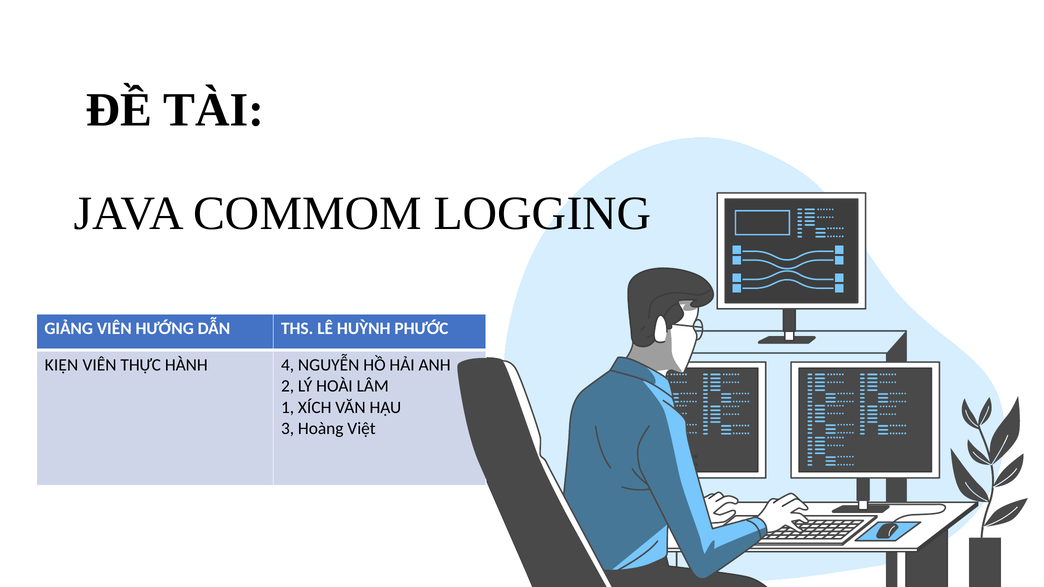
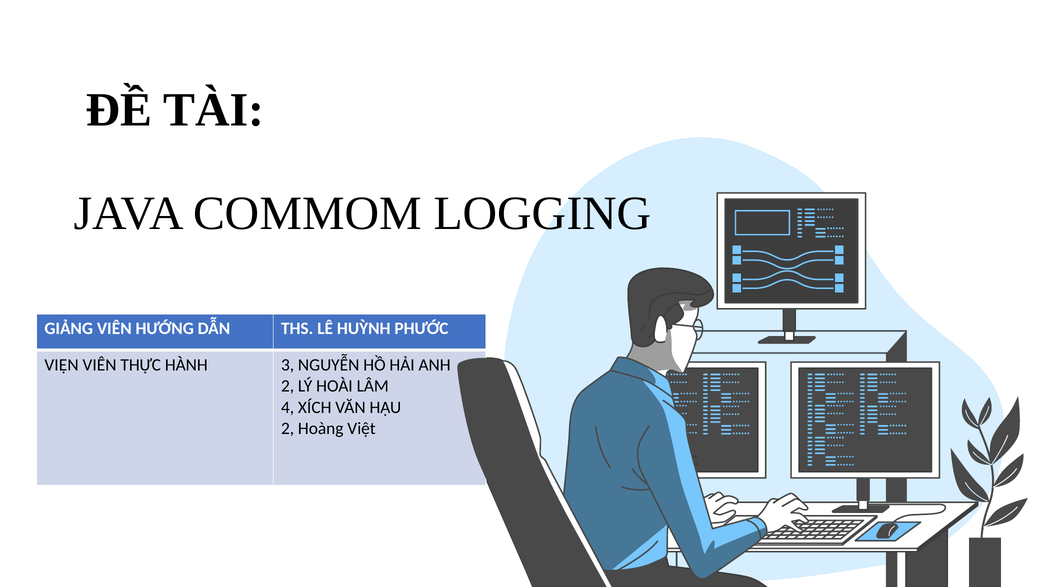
KIỆN: KIỆN -> VIỆN
4: 4 -> 3
1: 1 -> 4
3 at (288, 429): 3 -> 2
